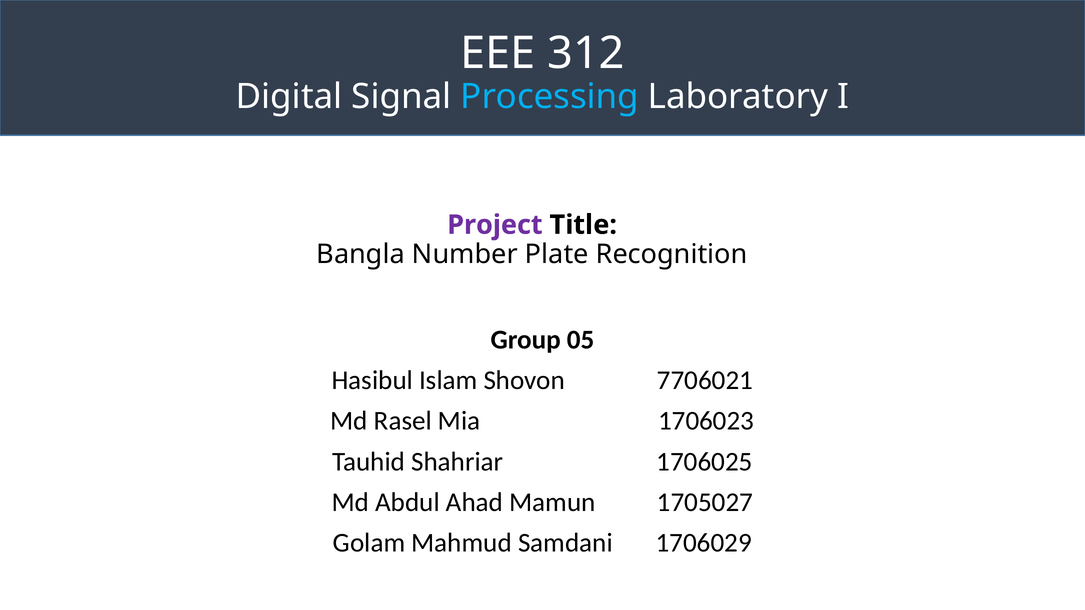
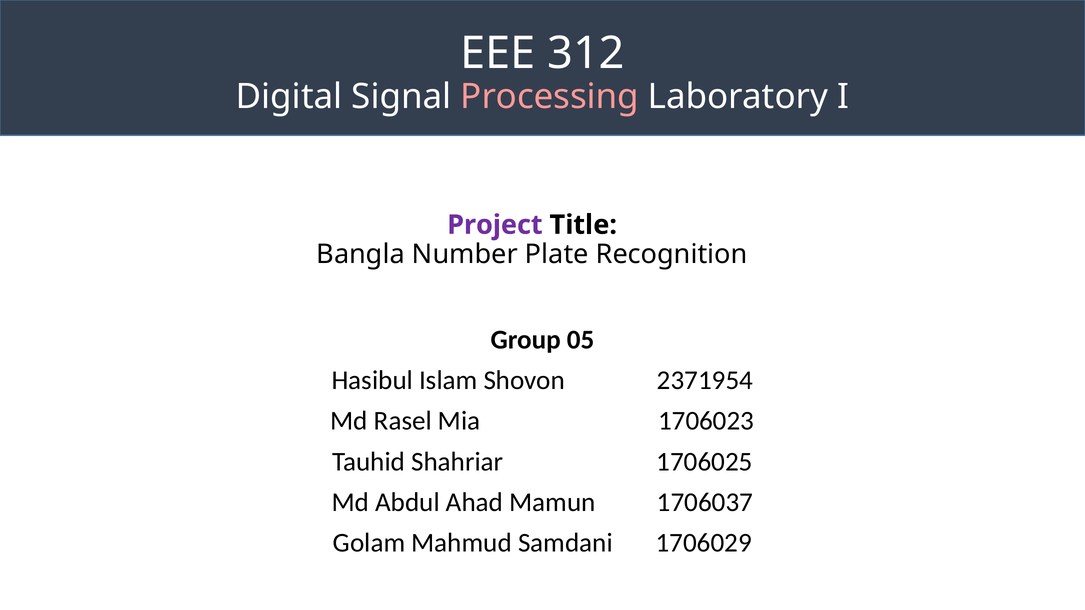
Processing colour: light blue -> pink
7706021: 7706021 -> 2371954
1705027: 1705027 -> 1706037
